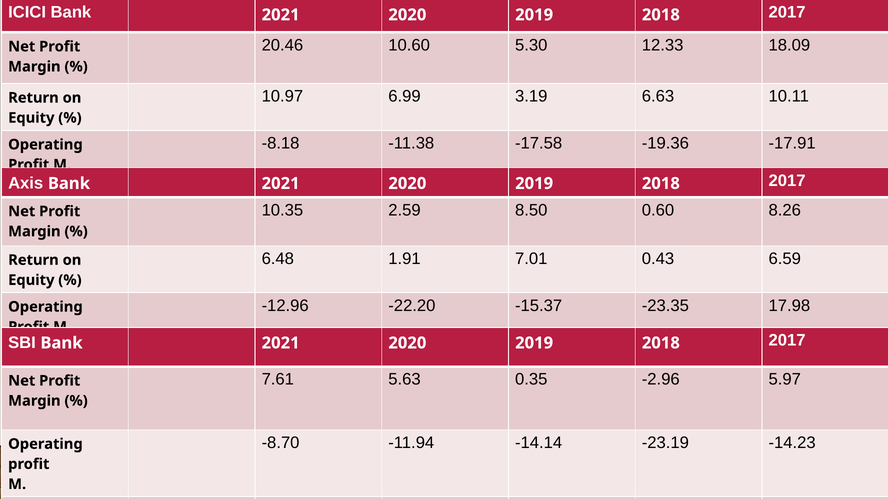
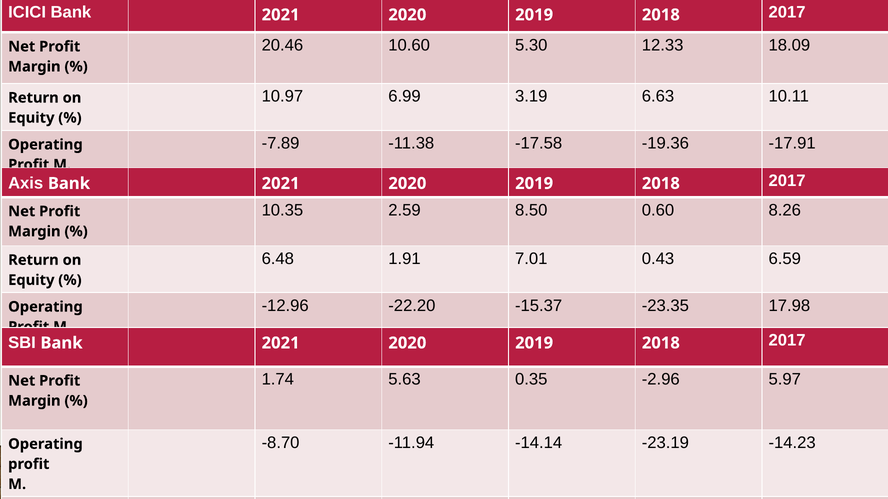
-8.18: -8.18 -> -7.89
7.61: 7.61 -> 1.74
